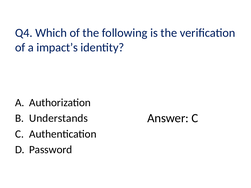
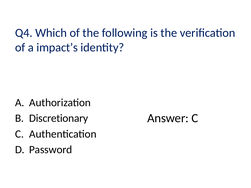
Understands: Understands -> Discretionary
